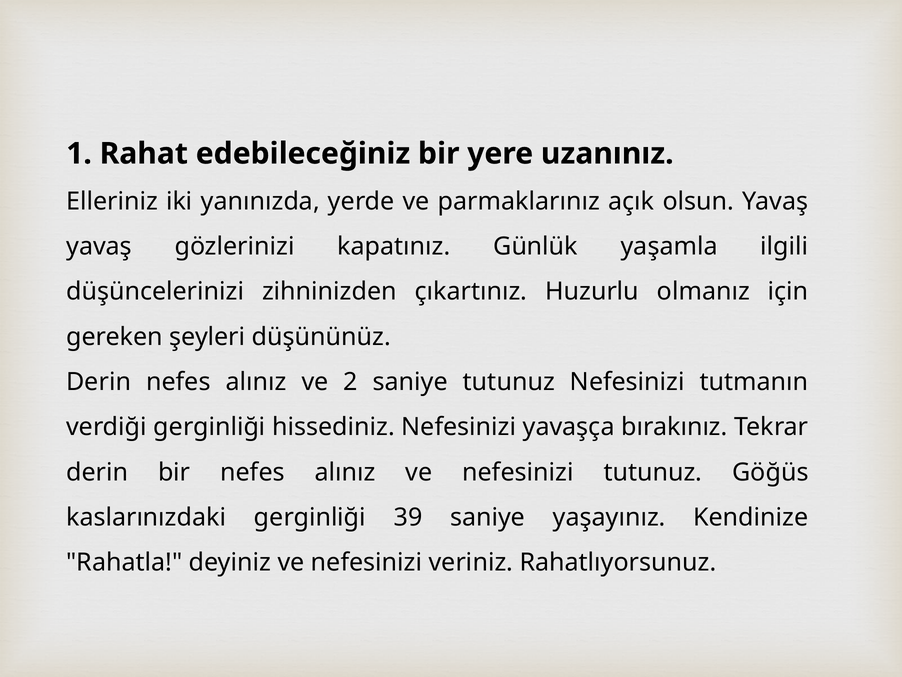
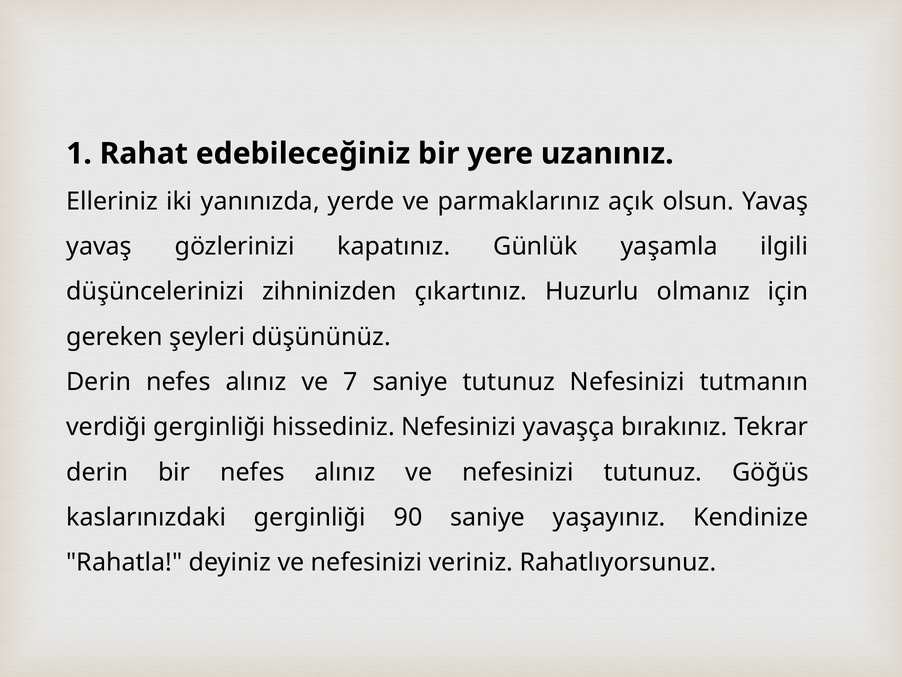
2: 2 -> 7
39: 39 -> 90
